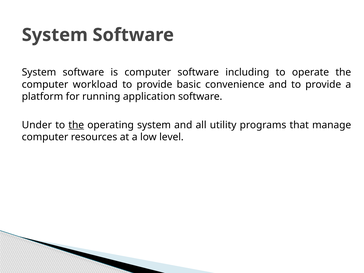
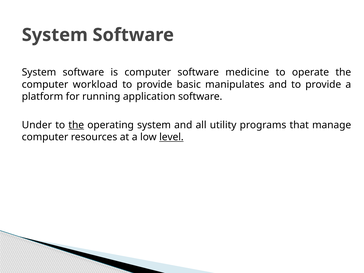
including: including -> medicine
convenience: convenience -> manipulates
level underline: none -> present
